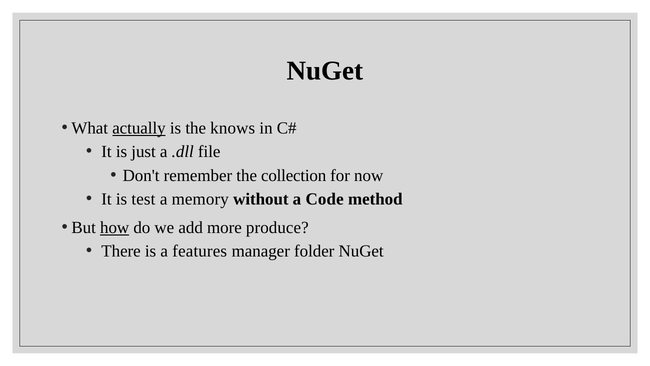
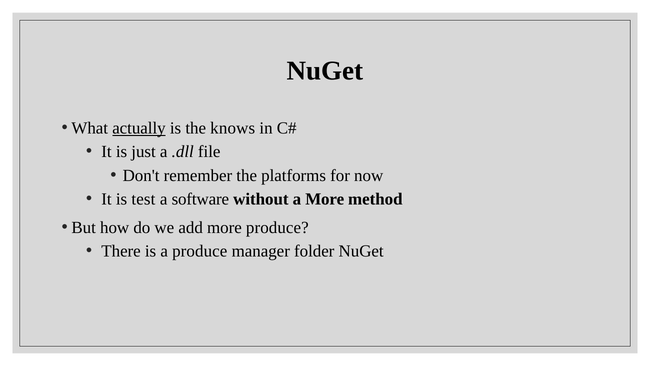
collection: collection -> platforms
memory: memory -> software
a Code: Code -> More
how underline: present -> none
a features: features -> produce
